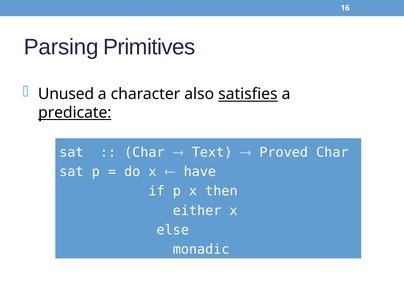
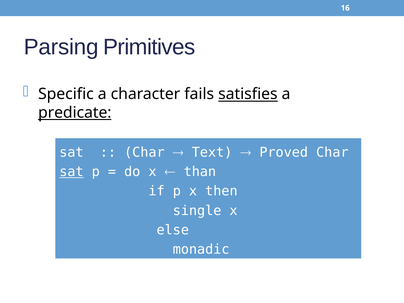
Unused: Unused -> Specific
also: also -> fails
sat at (71, 172) underline: none -> present
have: have -> than
either: either -> single
